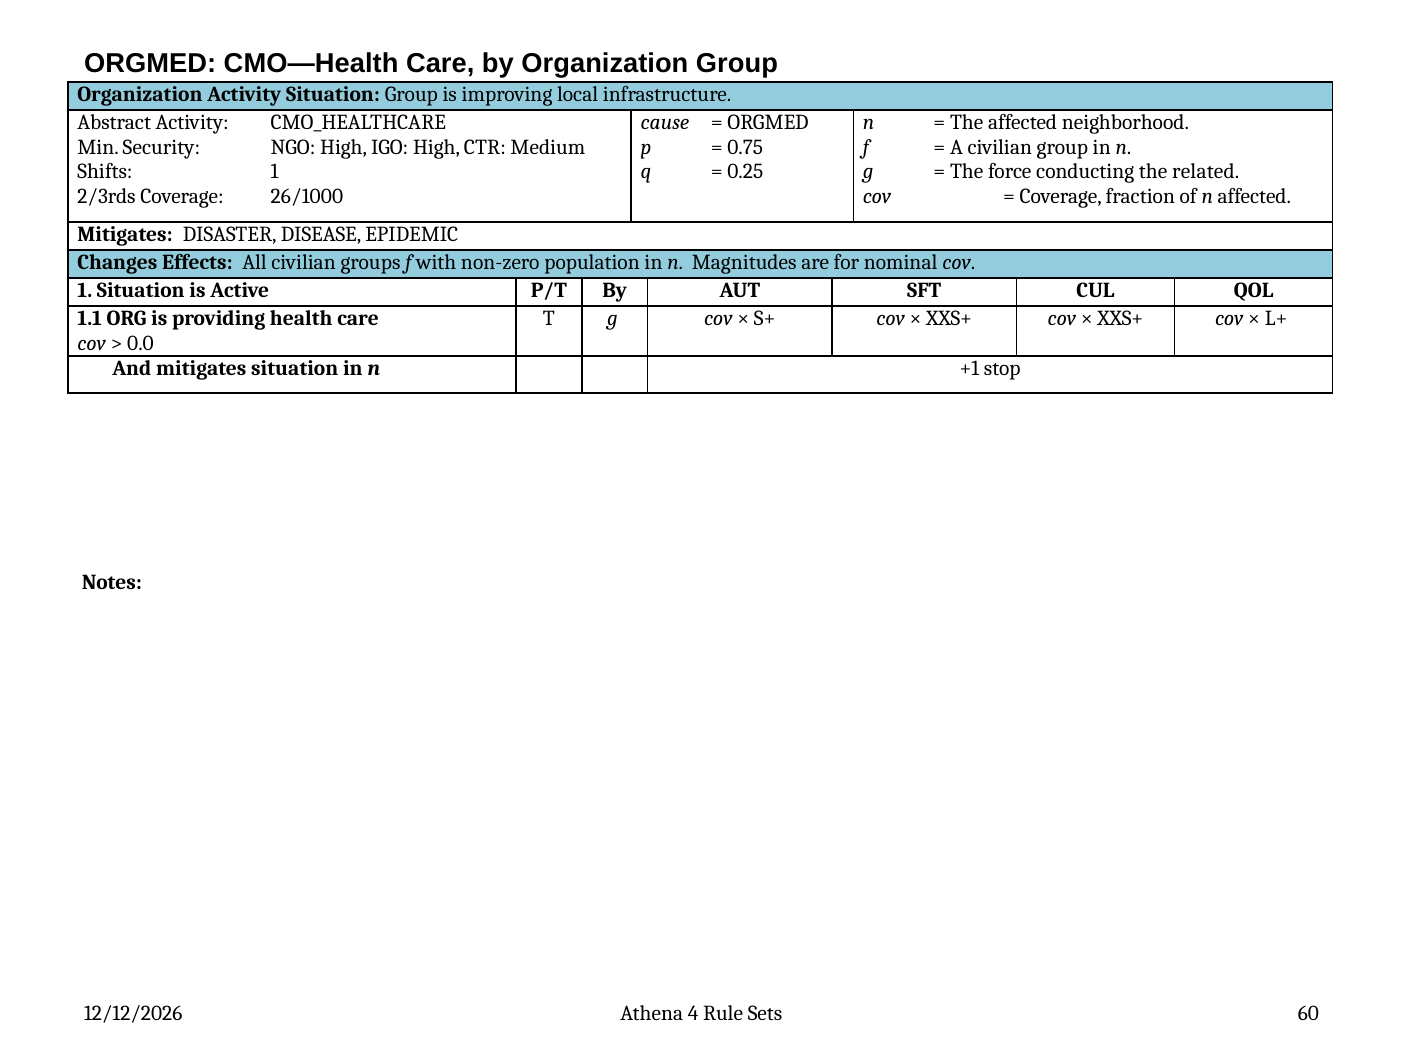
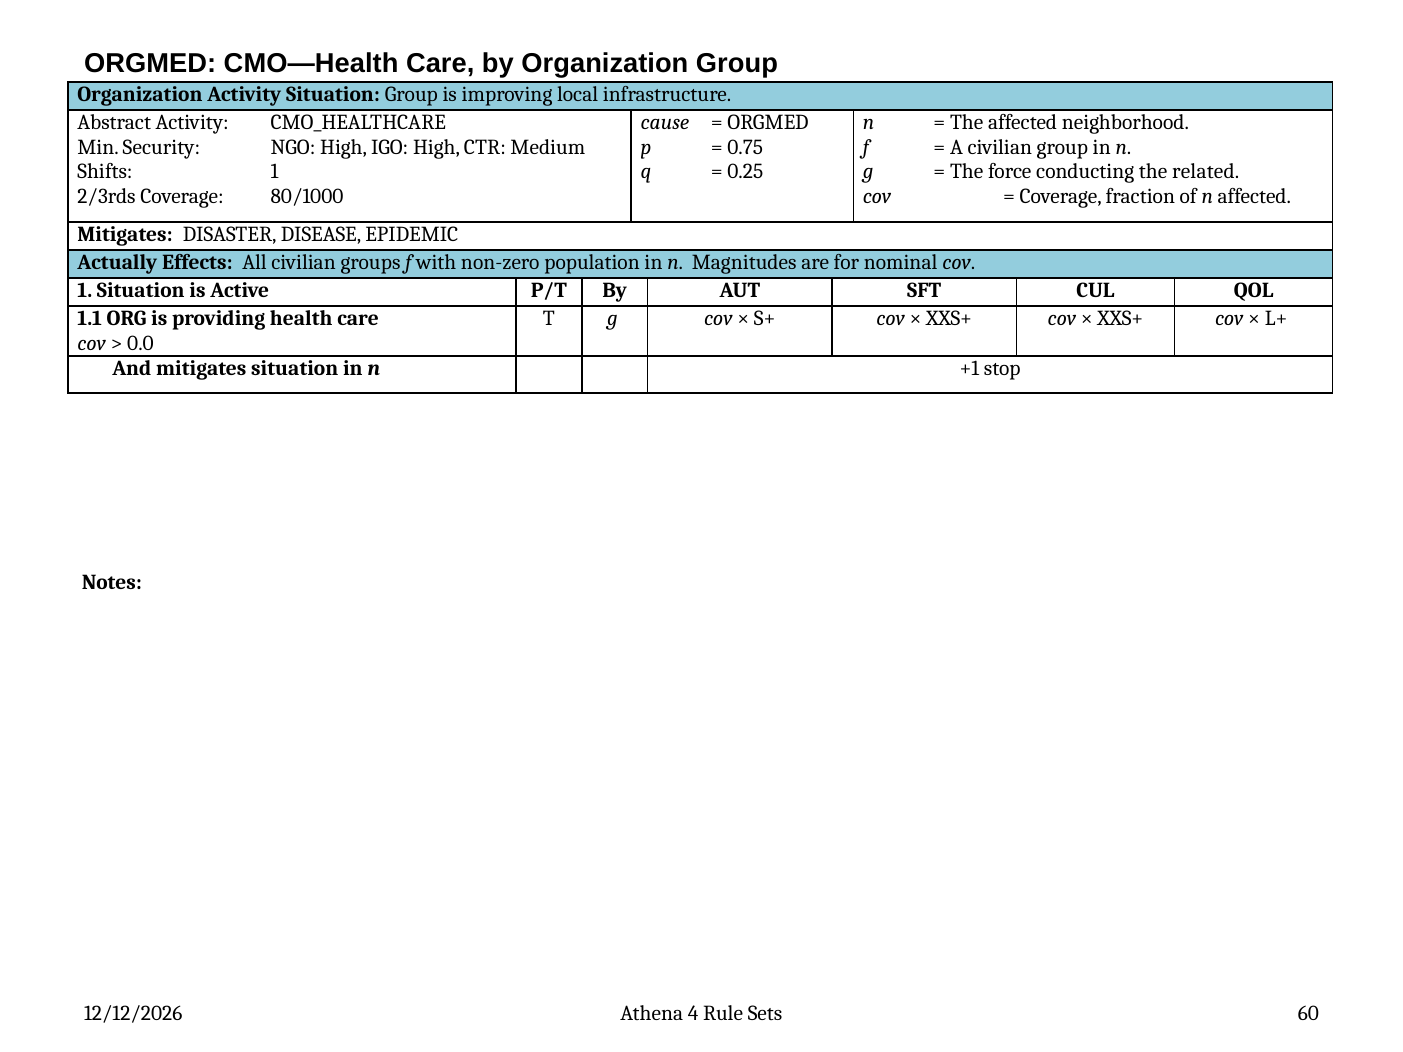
26/1000: 26/1000 -> 80/1000
Changes: Changes -> Actually
